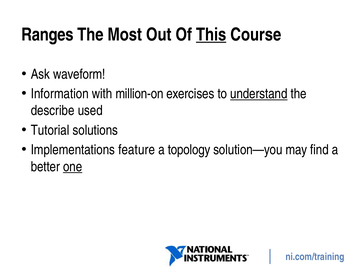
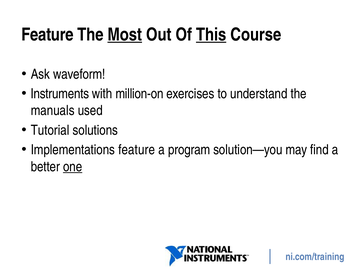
Ranges at (47, 35): Ranges -> Feature
Most underline: none -> present
Information: Information -> Instruments
understand underline: present -> none
describe: describe -> manuals
topology: topology -> program
